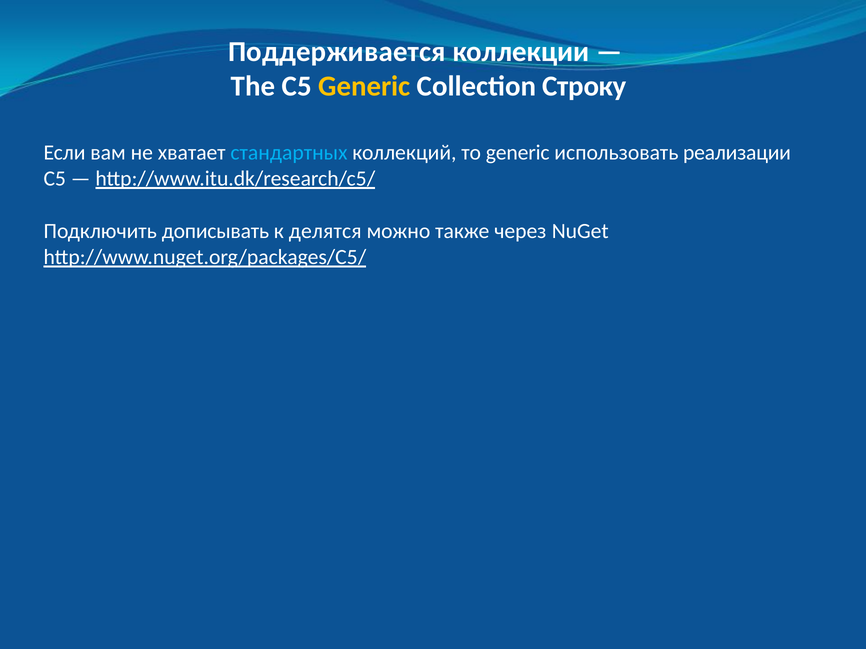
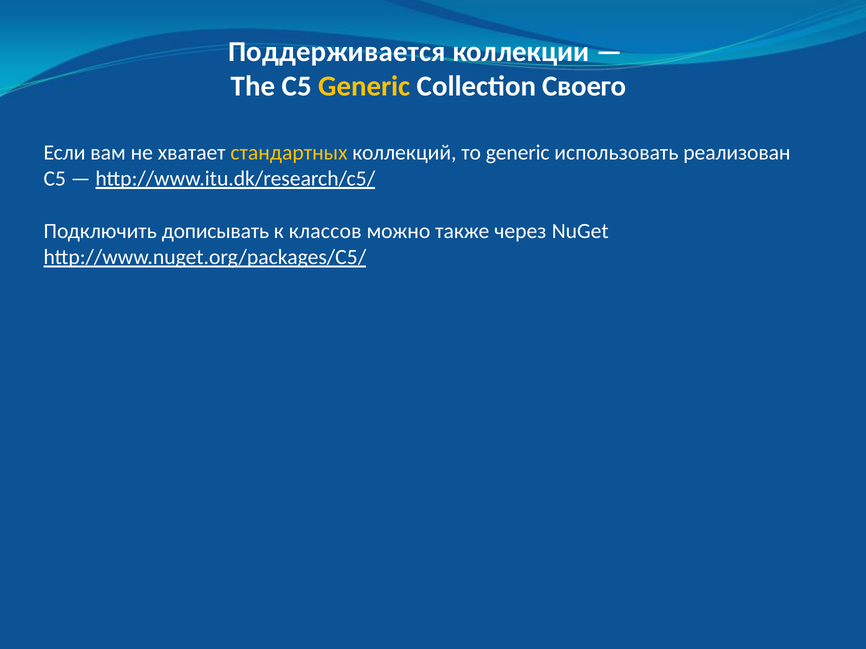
Строку: Строку -> Своего
стандартных colour: light blue -> yellow
реализации: реализации -> реализован
делятся: делятся -> классов
